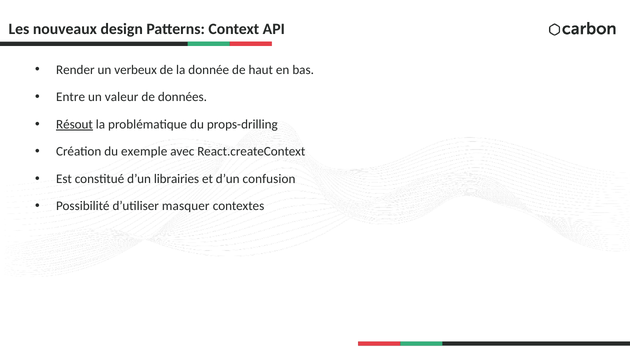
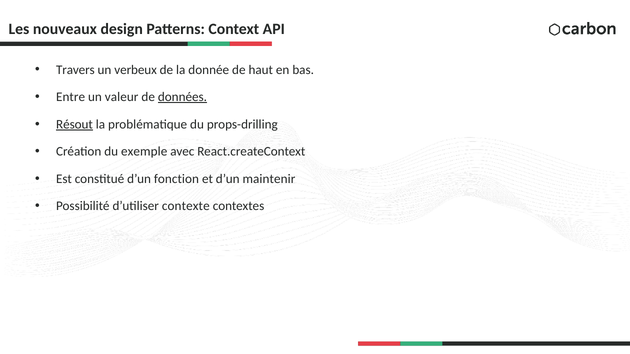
Render: Render -> Travers
données underline: none -> present
librairies: librairies -> fonction
confusion: confusion -> maintenir
masquer: masquer -> contexte
